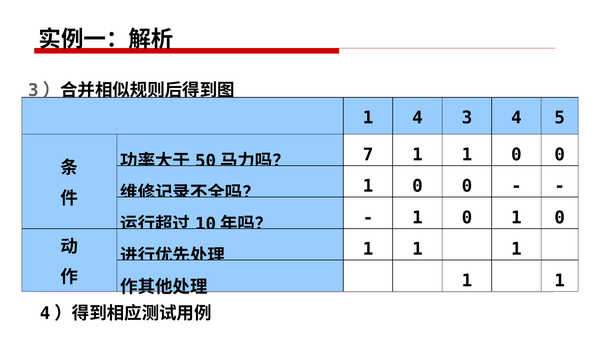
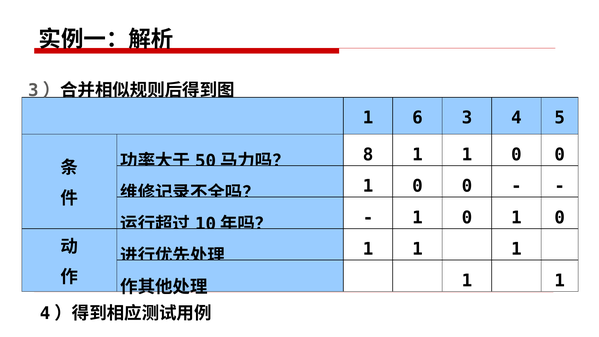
1 4: 4 -> 6
7: 7 -> 8
